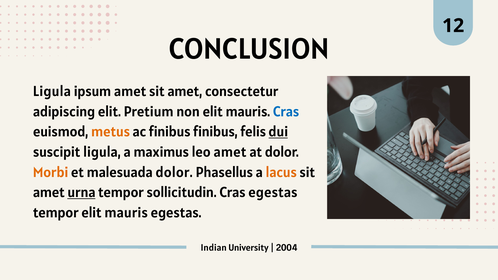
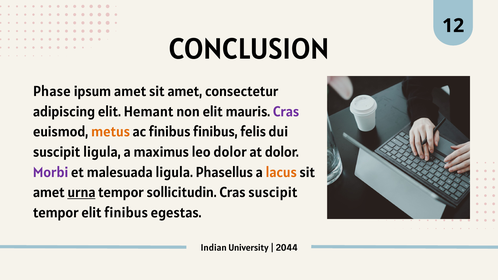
Ligula at (52, 91): Ligula -> Phase
Pretium: Pretium -> Hemant
Cras at (286, 112) colour: blue -> purple
dui underline: present -> none
leo amet: amet -> dolor
Morbi colour: orange -> purple
malesuada dolor: dolor -> ligula
Cras egestas: egestas -> suscipit
tempor elit mauris: mauris -> finibus
2004: 2004 -> 2044
